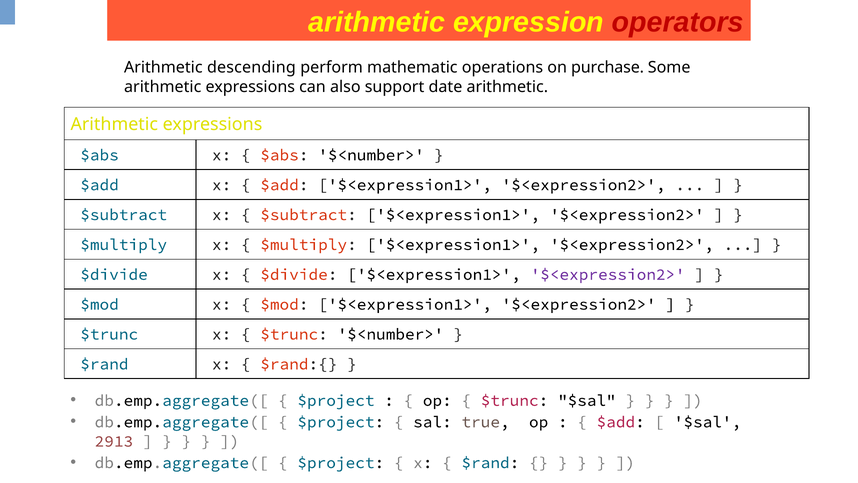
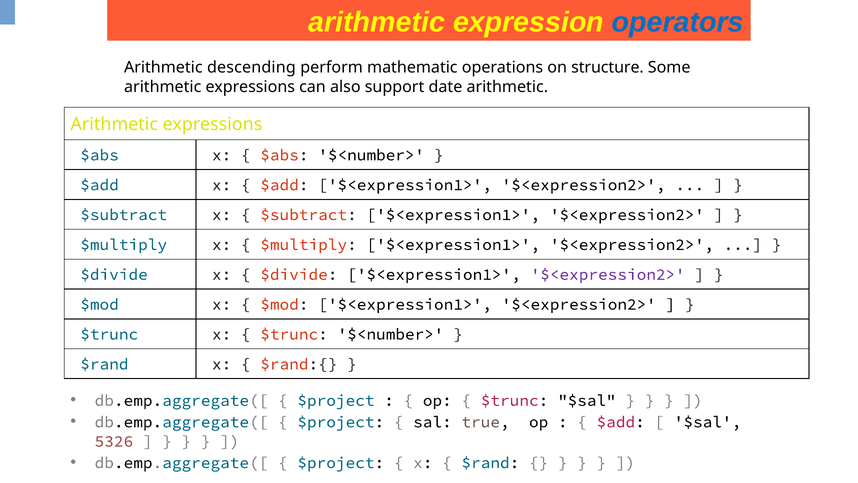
operators colour: red -> blue
purchase: purchase -> structure
2913: 2913 -> 5326
